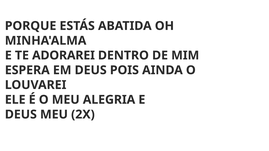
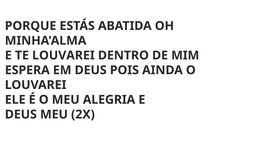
TE ADORAREI: ADORAREI -> LOUVAREI
